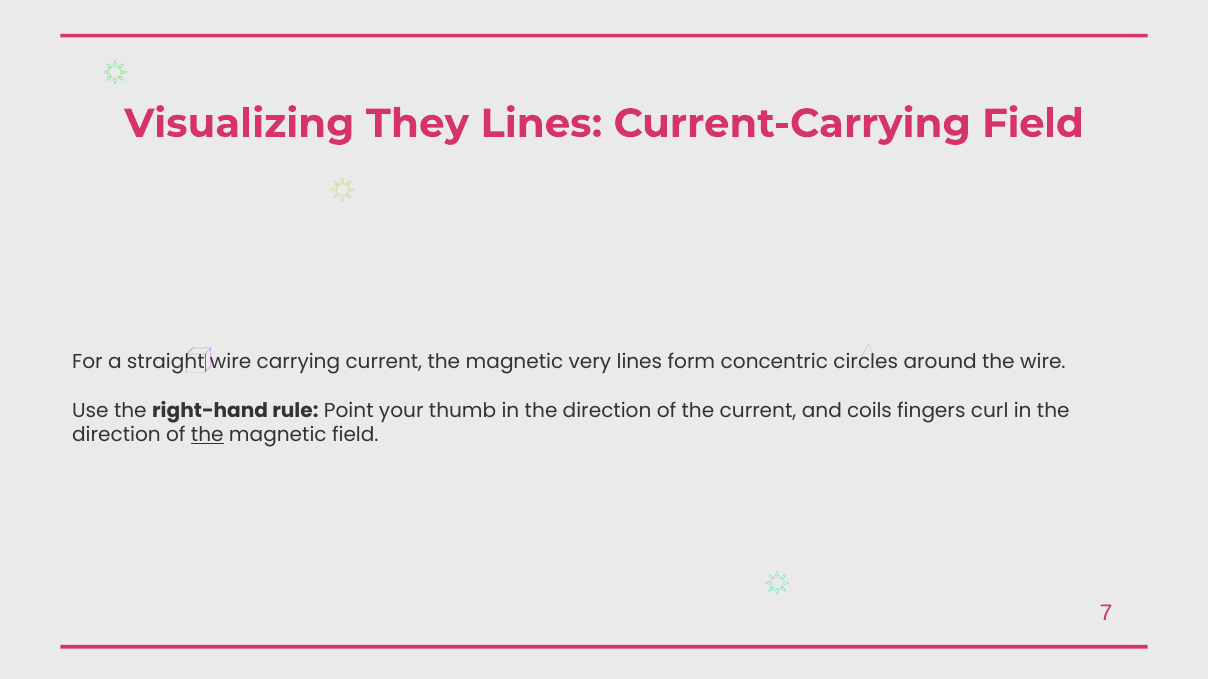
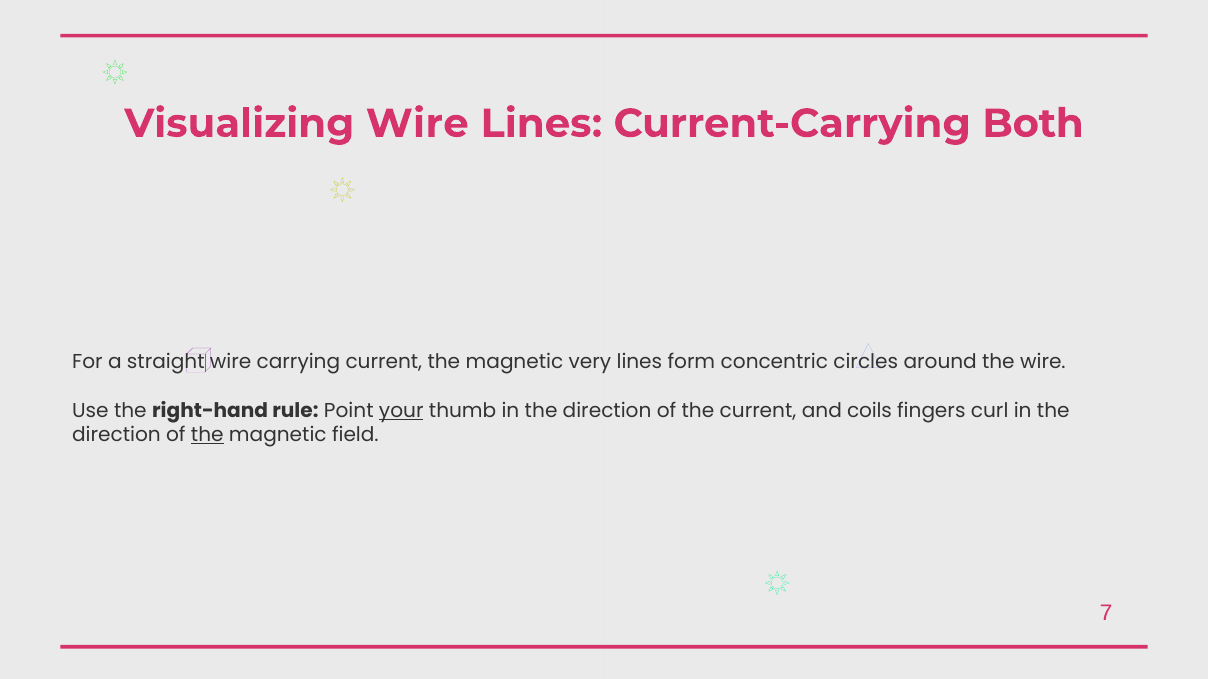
Visualizing They: They -> Wire
Current-Carrying Field: Field -> Both
your underline: none -> present
